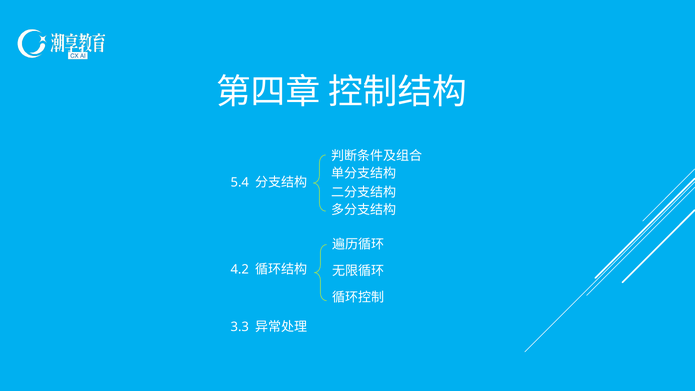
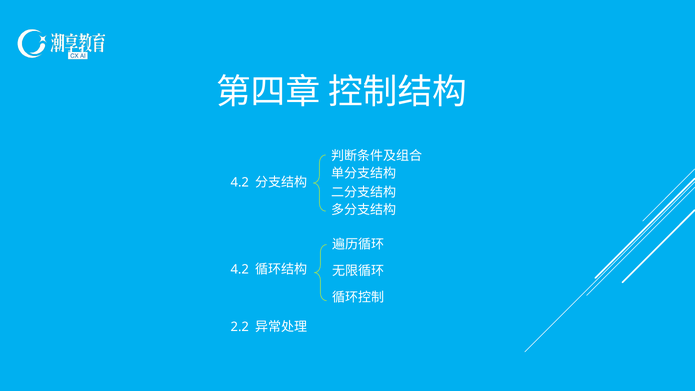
5.4 at (240, 182): 5.4 -> 4.2
3.3: 3.3 -> 2.2
